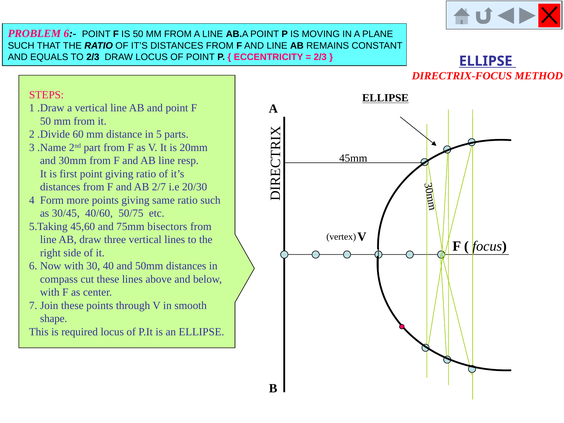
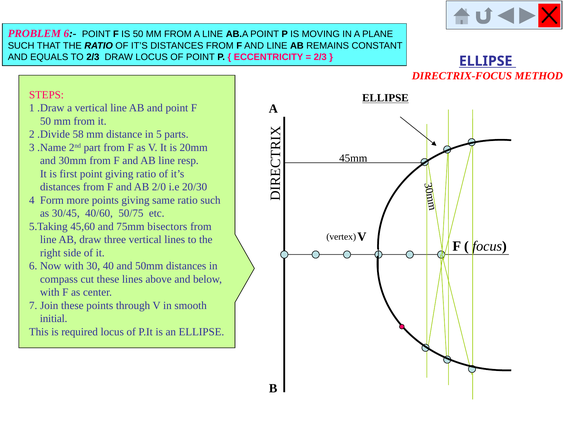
60: 60 -> 58
2/7: 2/7 -> 2/0
shape: shape -> initial
